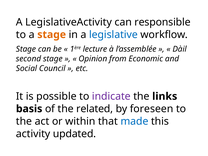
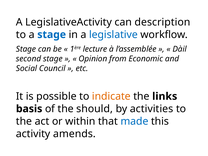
responsible: responsible -> description
stage at (52, 35) colour: orange -> blue
indicate colour: purple -> orange
related: related -> should
foreseen: foreseen -> activities
updated: updated -> amends
